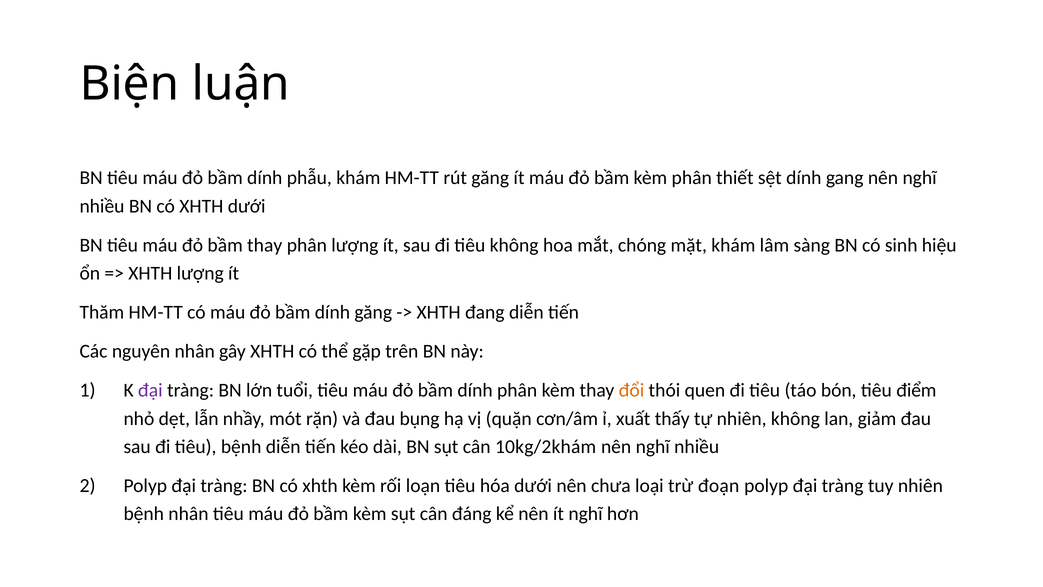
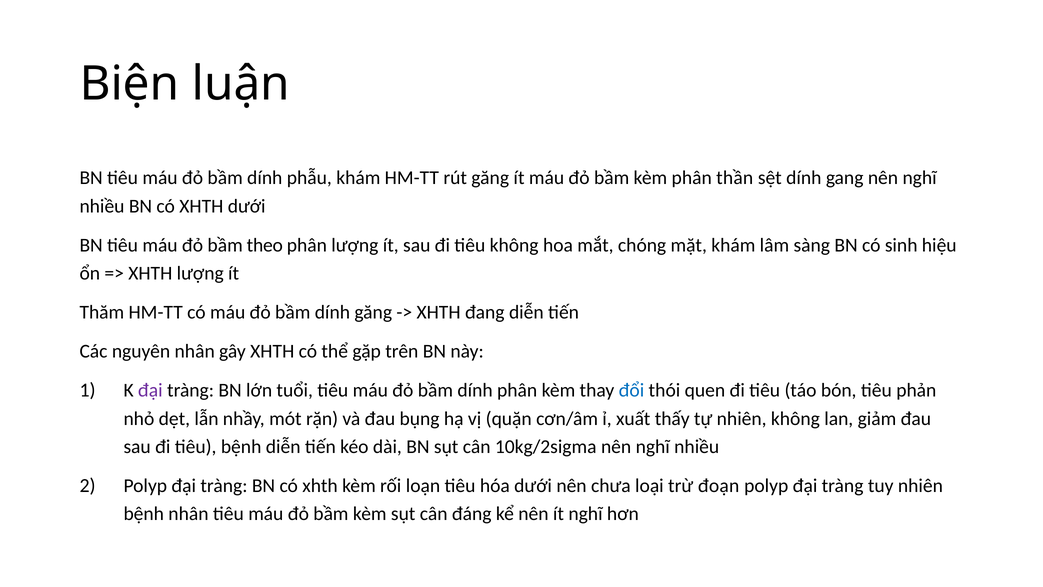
thiết: thiết -> thần
bầm thay: thay -> theo
đổi colour: orange -> blue
điểm: điểm -> phản
10kg/2khám: 10kg/2khám -> 10kg/2sigma
